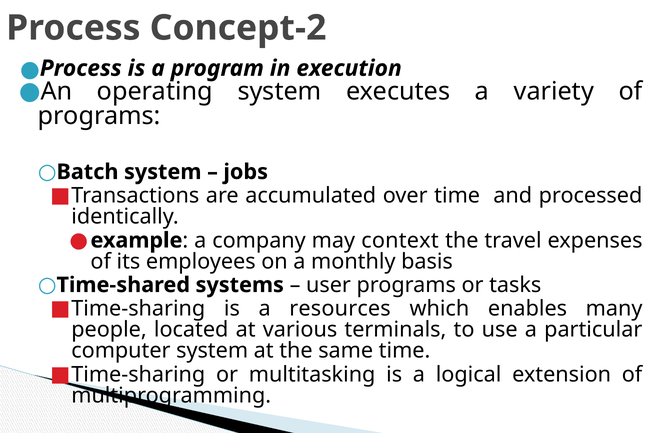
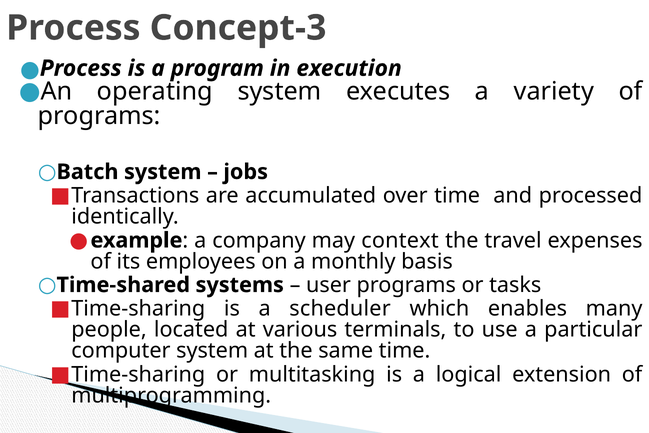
Concept-2: Concept-2 -> Concept-3
resources: resources -> scheduler
